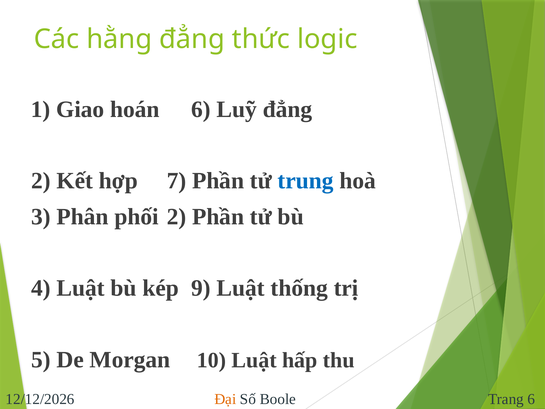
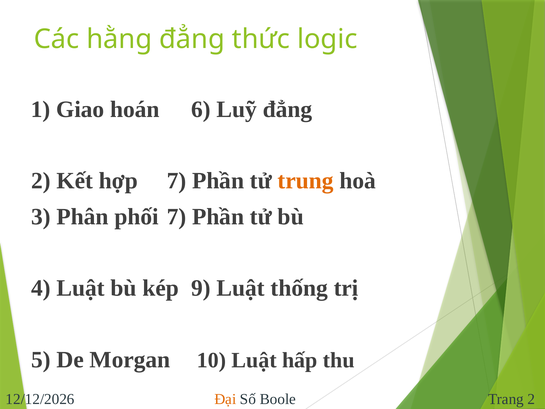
trung colour: blue -> orange
phối 2: 2 -> 7
Trang 6: 6 -> 2
